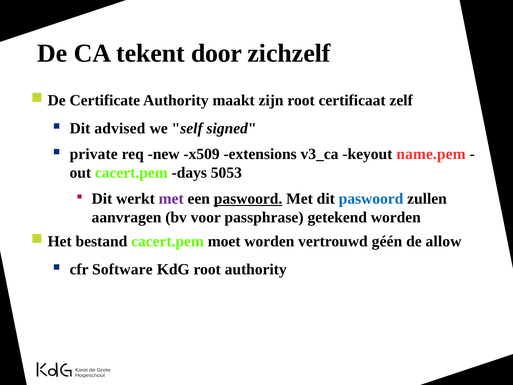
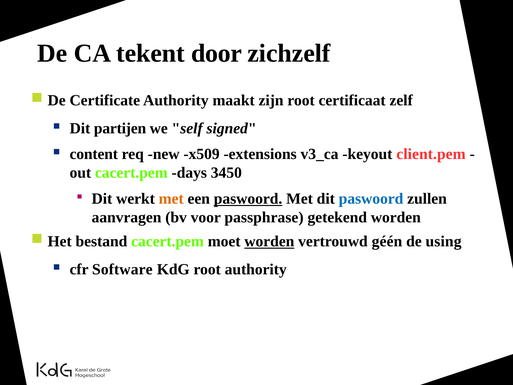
advised: advised -> partijen
private: private -> content
name.pem: name.pem -> client.pem
5053: 5053 -> 3450
met at (171, 199) colour: purple -> orange
worden at (269, 241) underline: none -> present
allow: allow -> using
